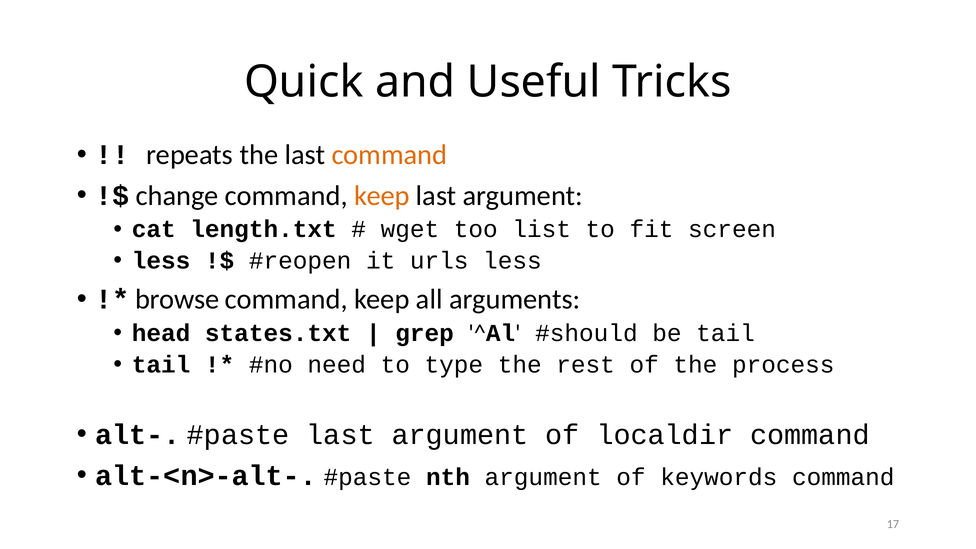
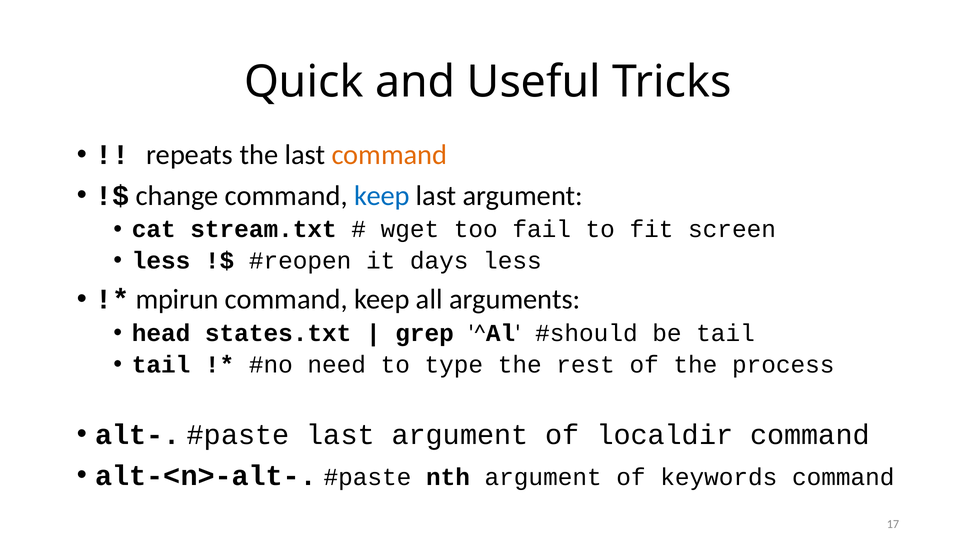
keep at (382, 196) colour: orange -> blue
length.txt: length.txt -> stream.txt
list: list -> fail
urls: urls -> days
browse: browse -> mpirun
